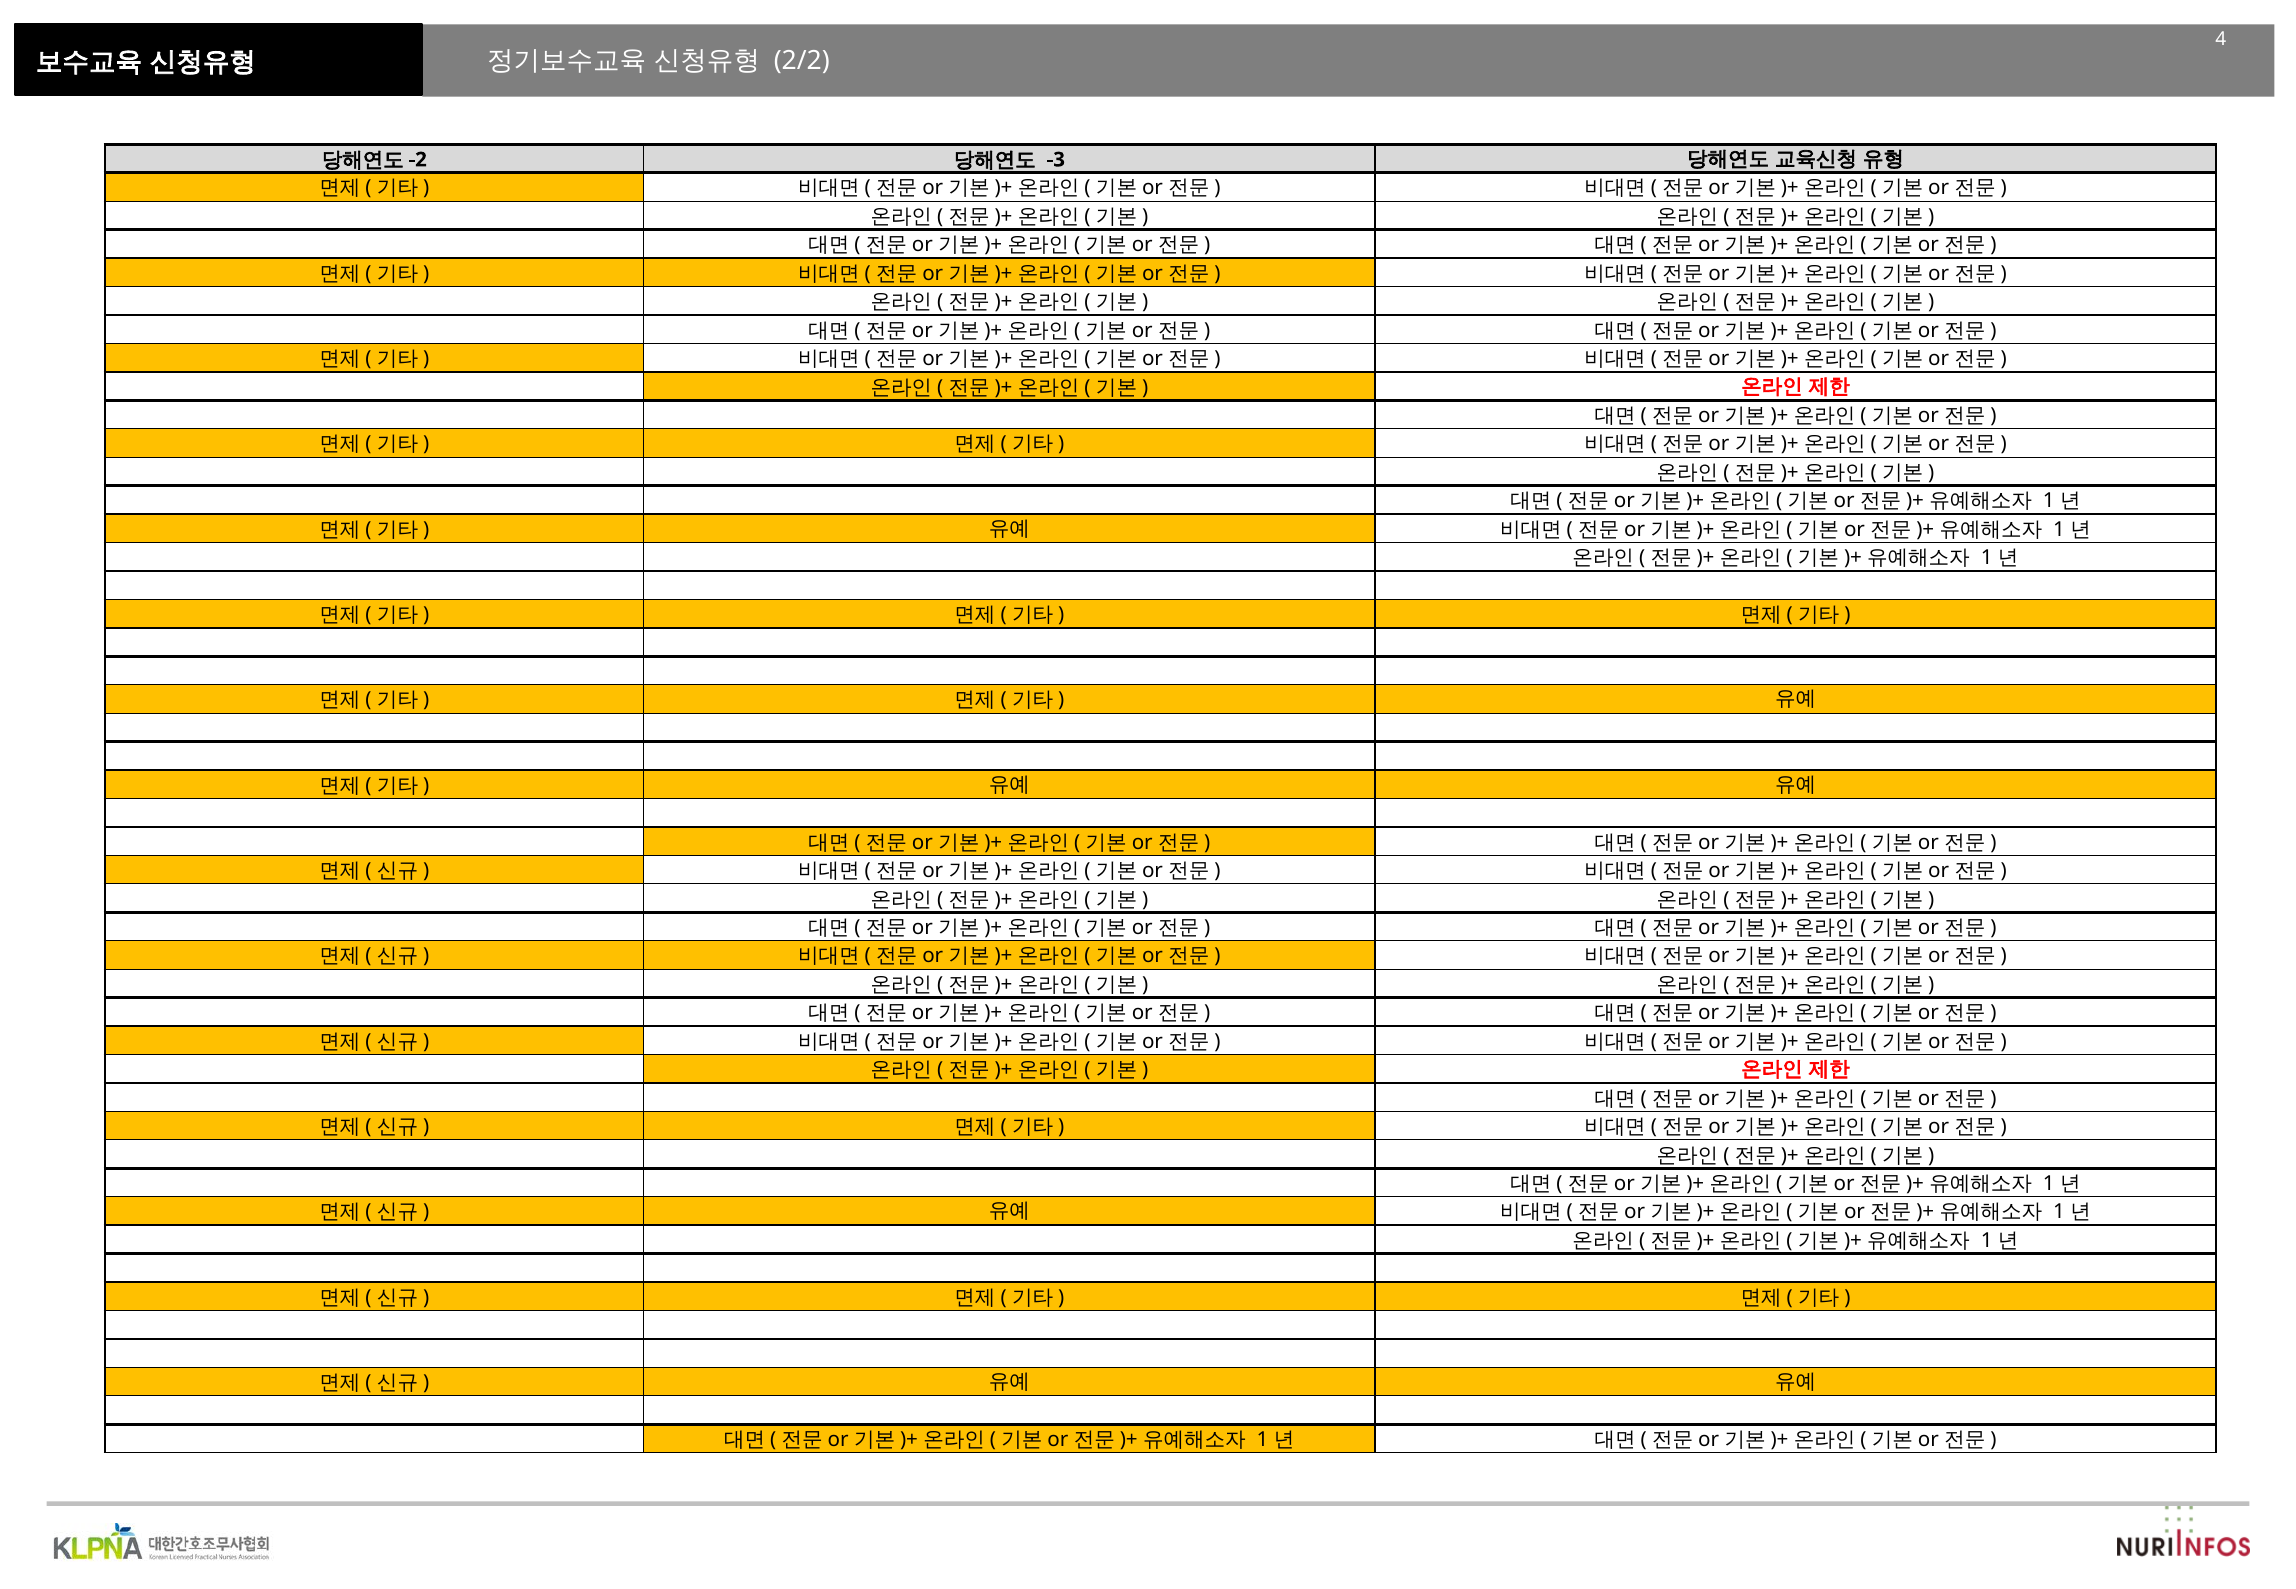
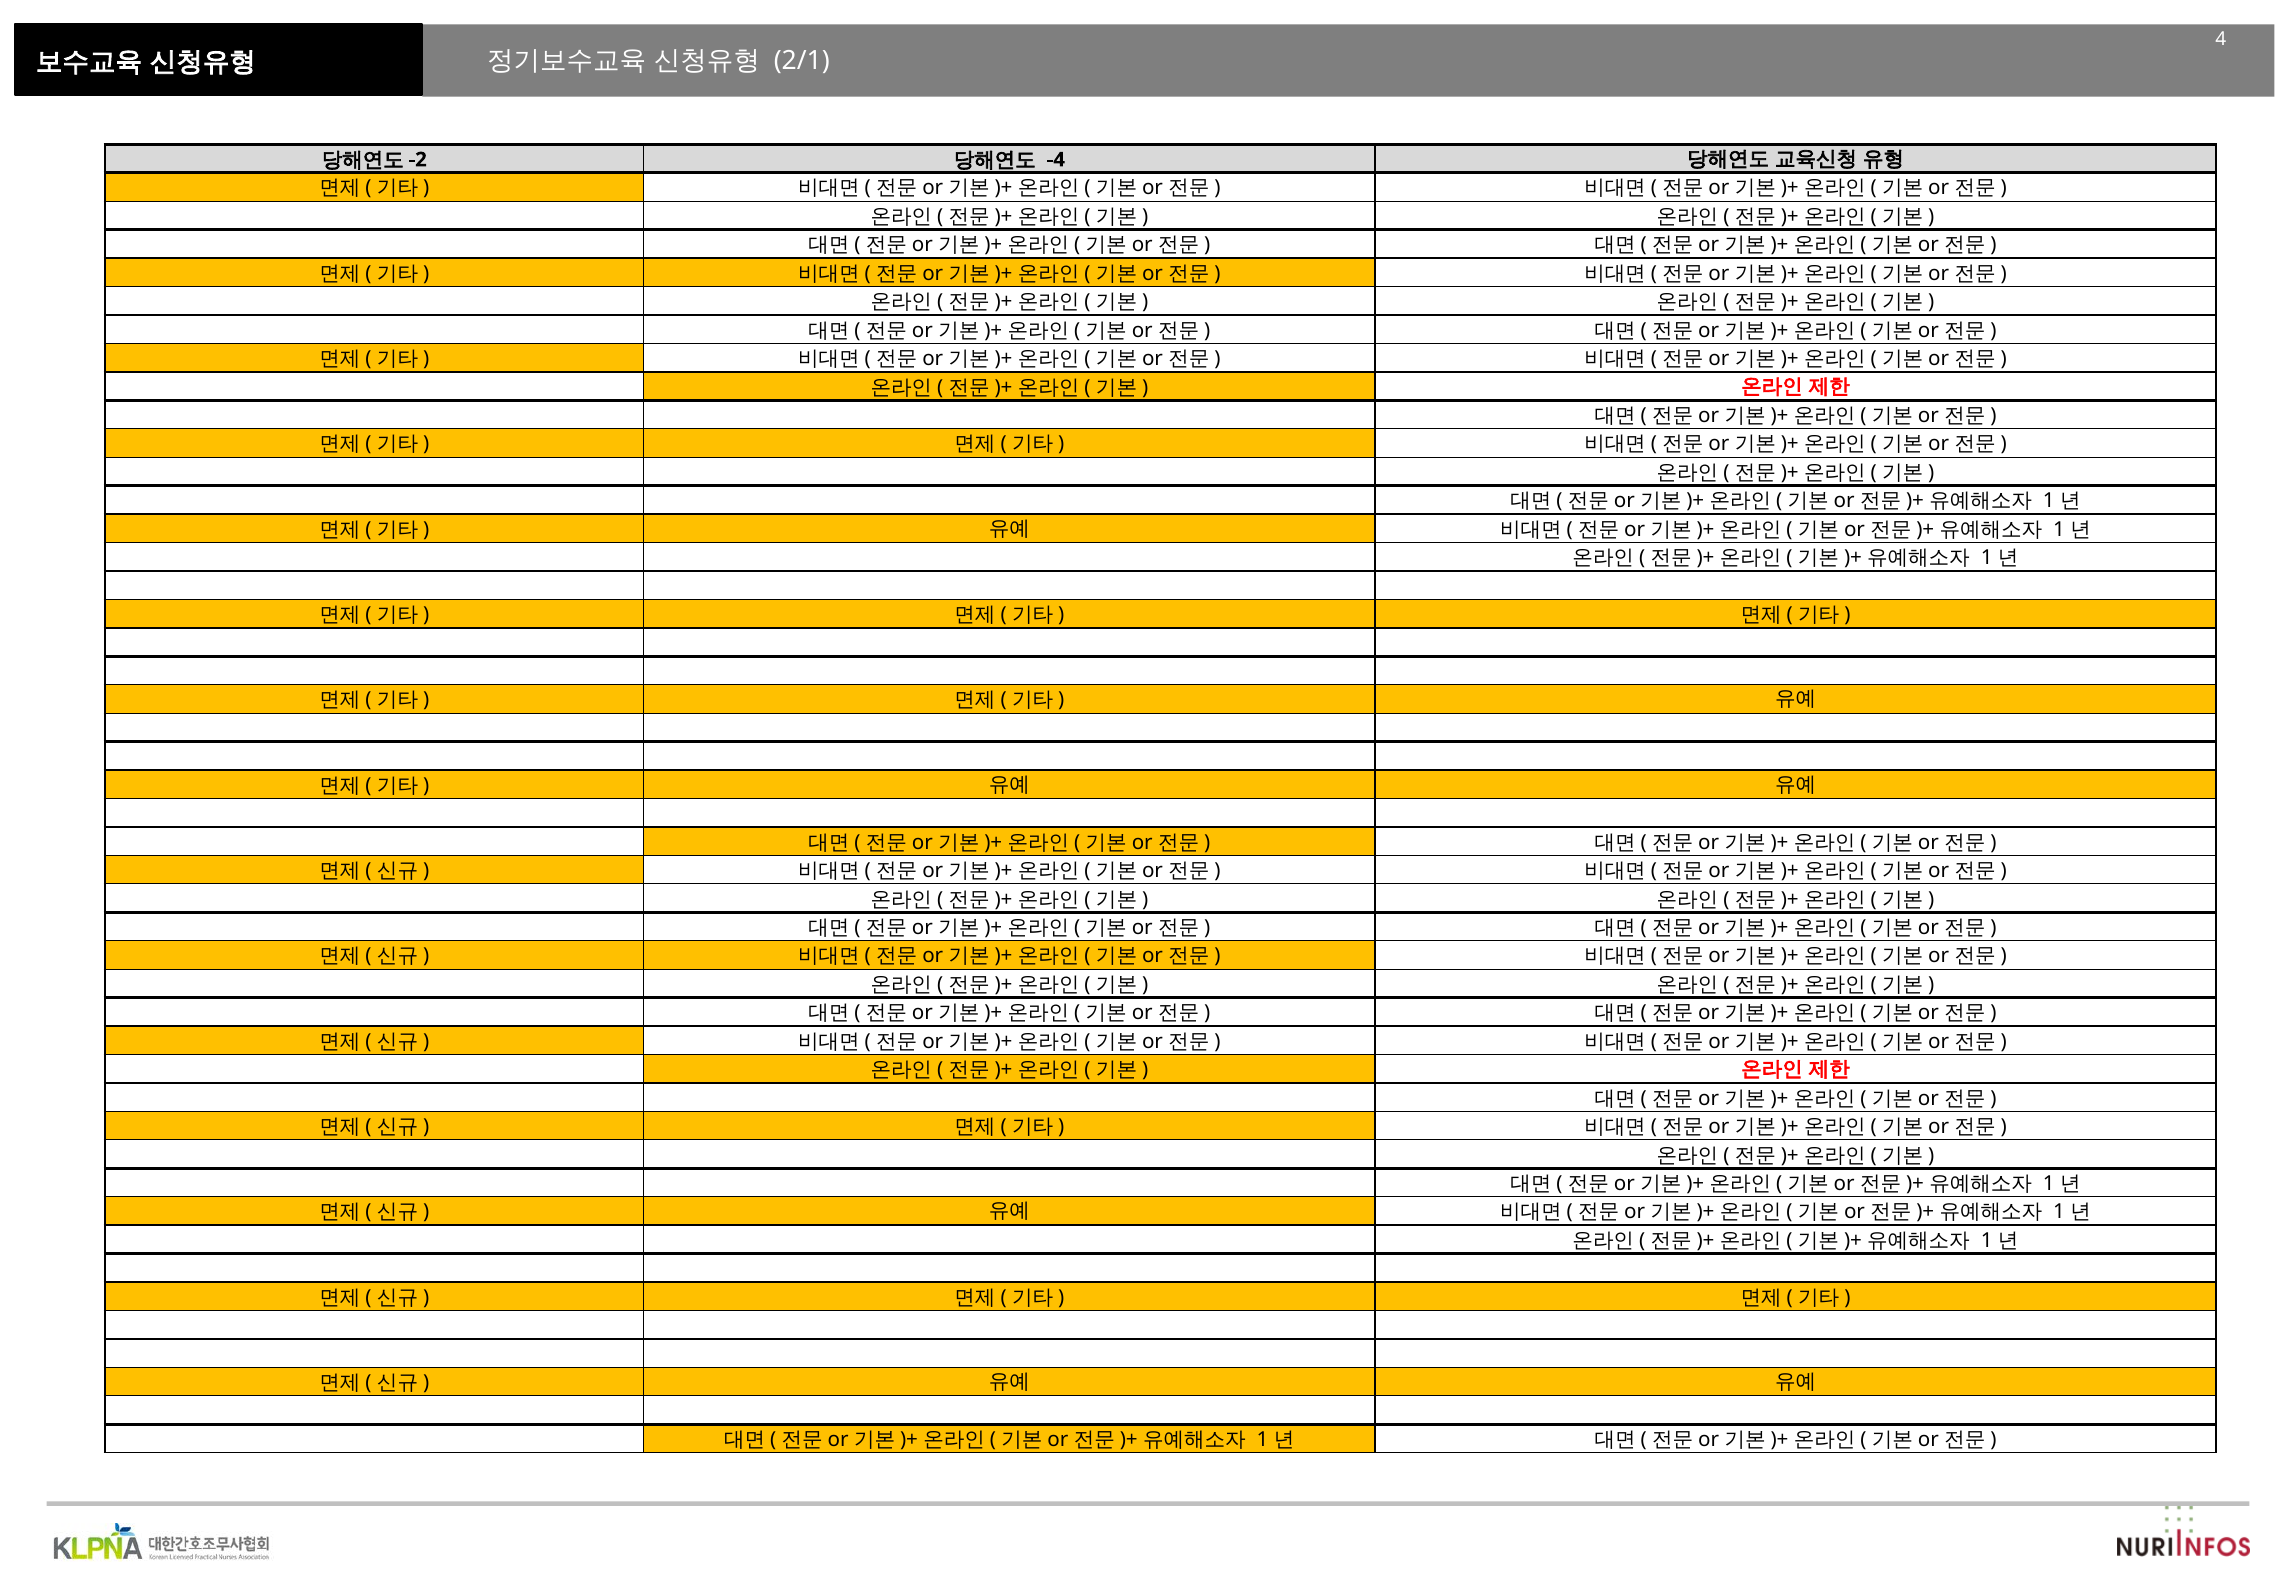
2/2: 2/2 -> 2/1
-3: -3 -> -4
